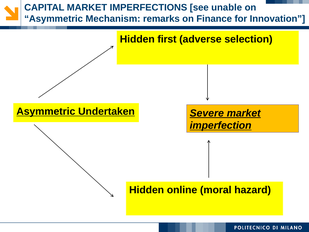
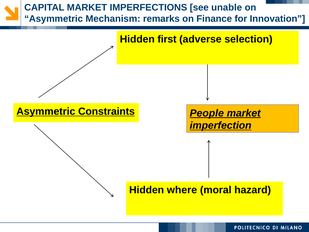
Undertaken: Undertaken -> Constraints
Severe: Severe -> People
online: online -> where
